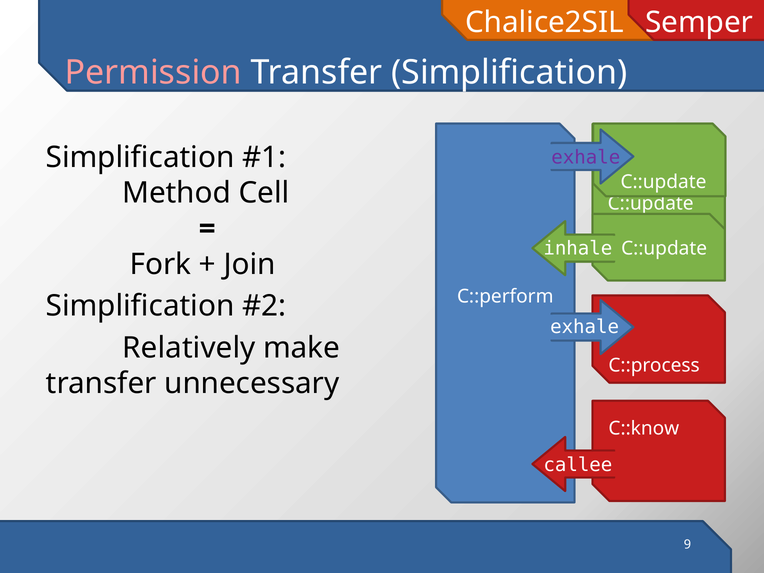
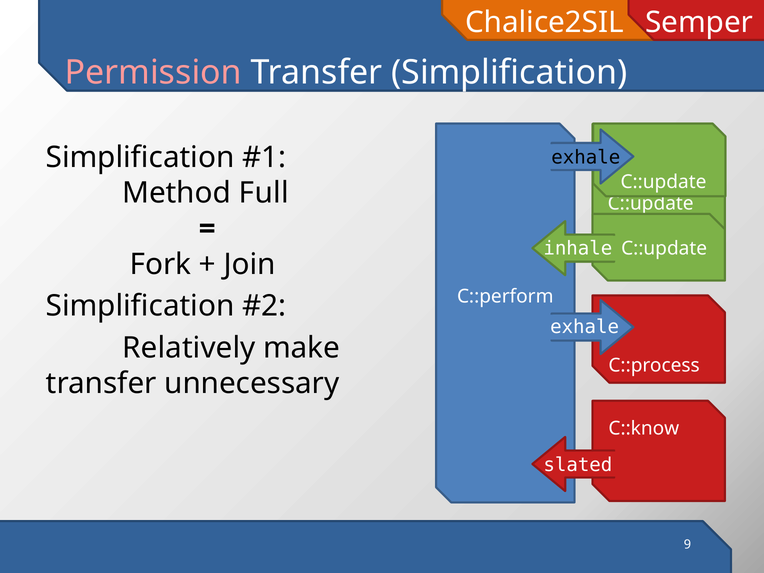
exhale at (586, 157) colour: purple -> black
Cell: Cell -> Full
callee: callee -> slated
